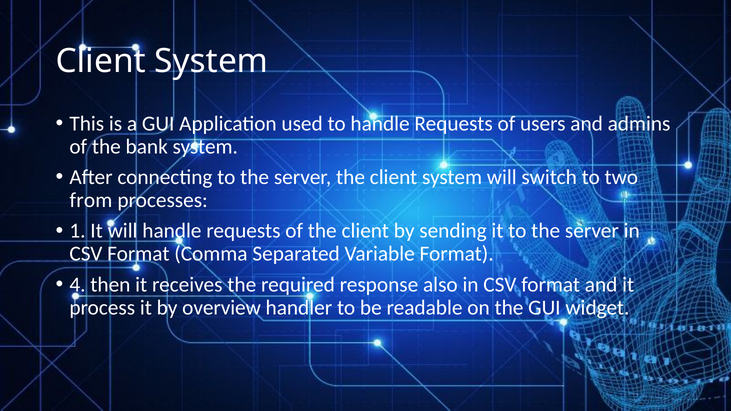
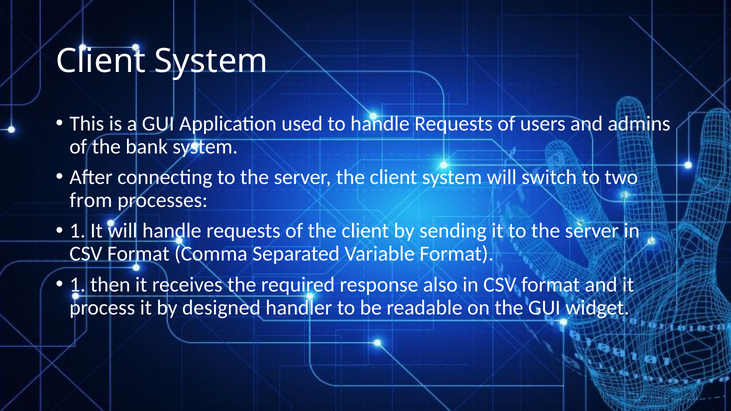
4 at (78, 285): 4 -> 1
overview: overview -> designed
